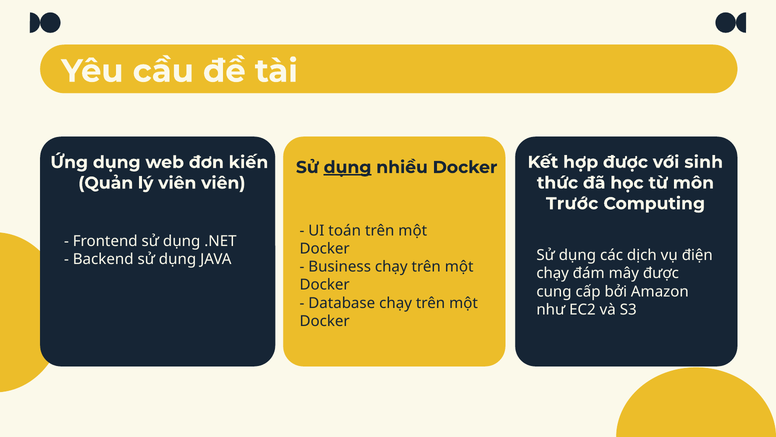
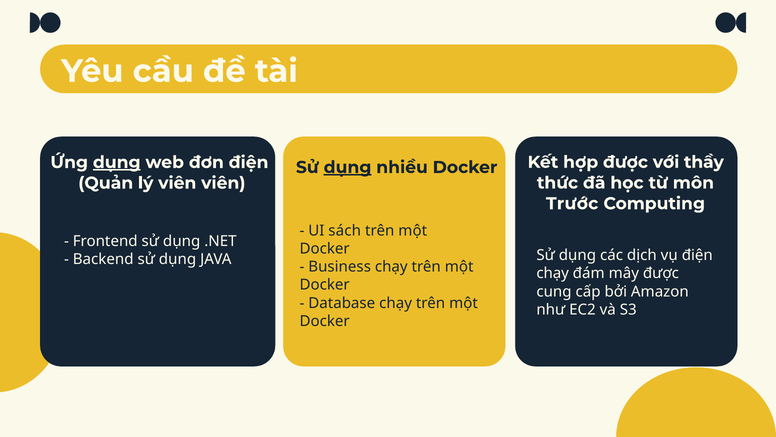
sinh: sinh -> thầy
dụng at (117, 162) underline: none -> present
đơn kiến: kiến -> điện
toán: toán -> sách
